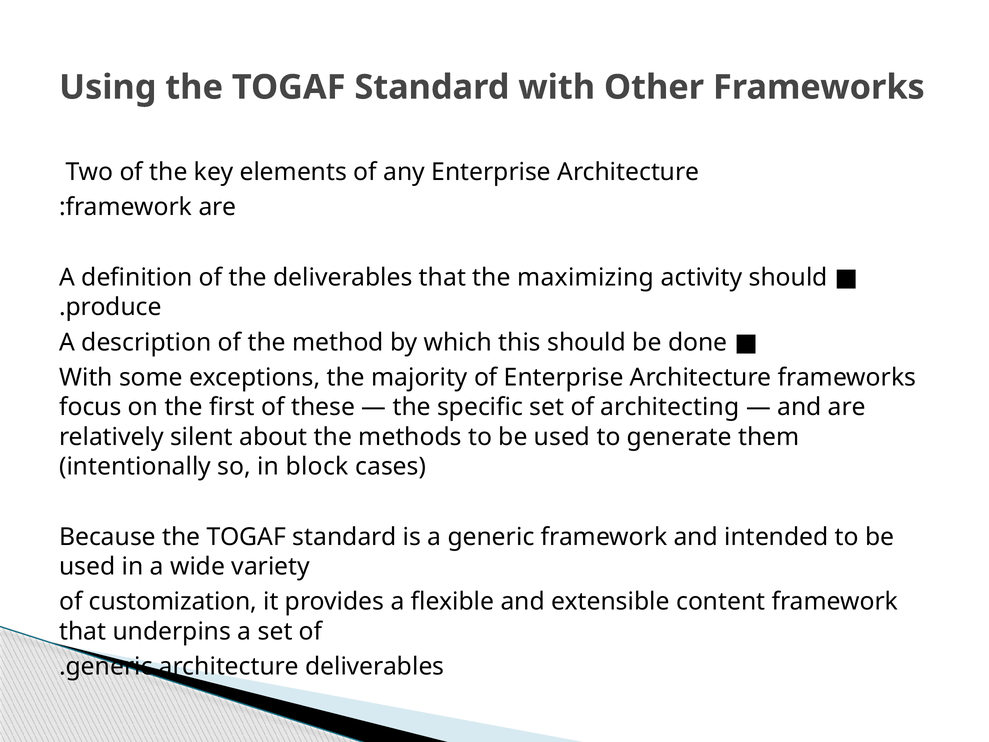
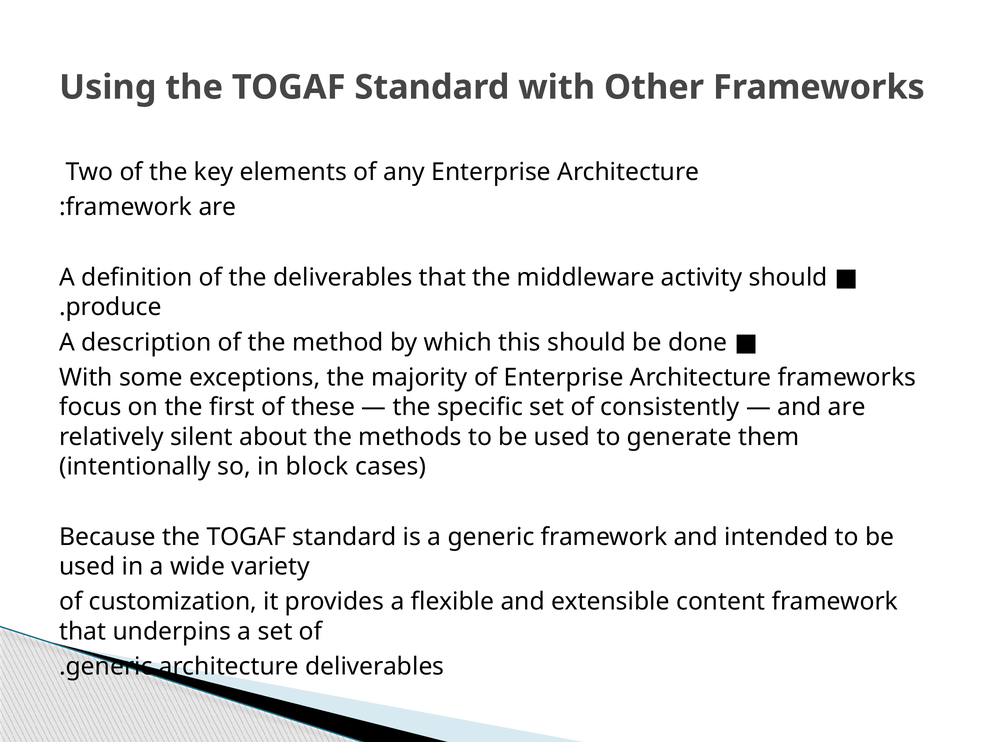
maximizing: maximizing -> middleware
architecting: architecting -> consistently
